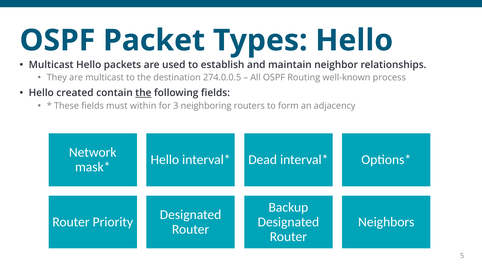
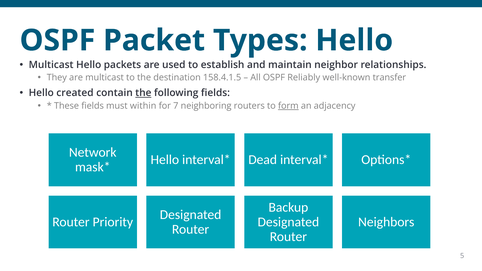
274.0.0.5: 274.0.0.5 -> 158.4.1.5
Routing: Routing -> Reliably
process: process -> transfer
3: 3 -> 7
form underline: none -> present
